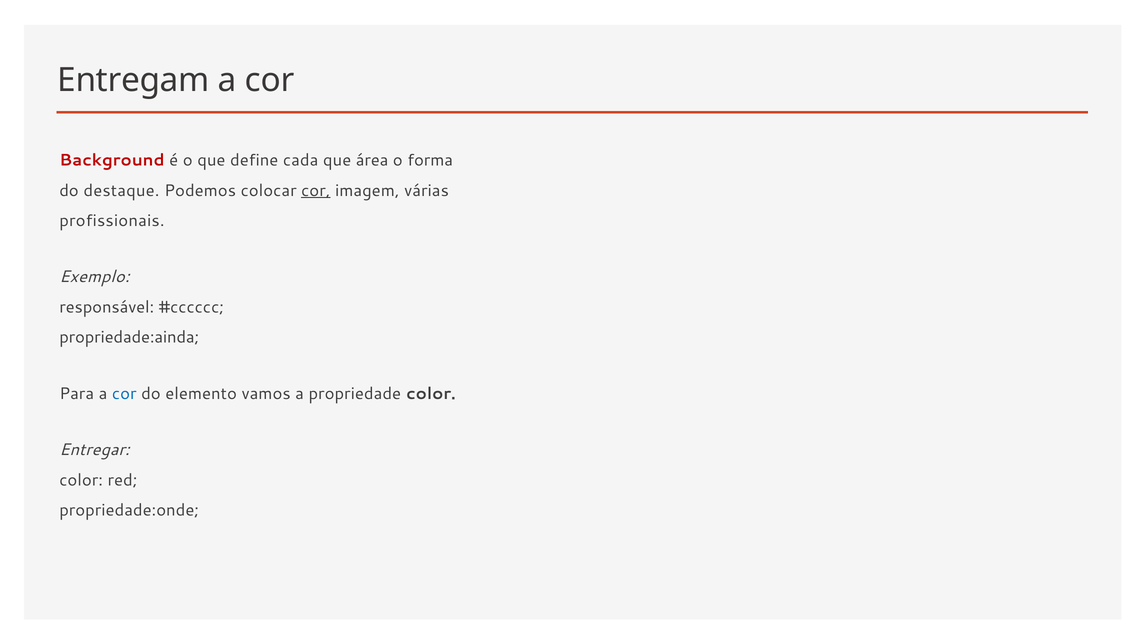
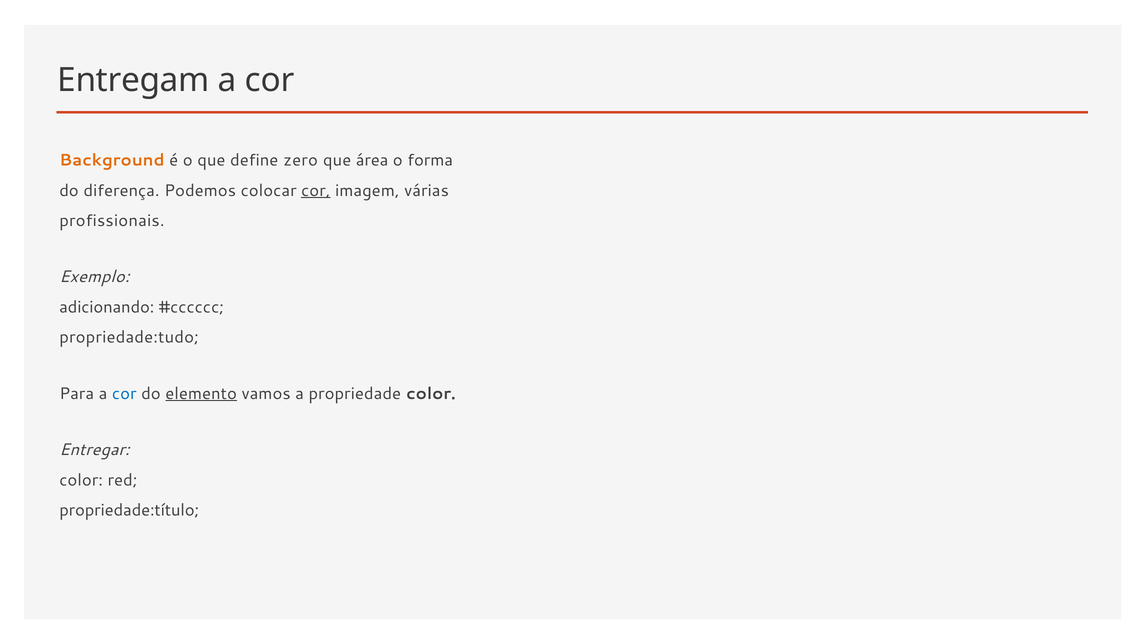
Background colour: red -> orange
cada: cada -> zero
destaque: destaque -> diferença
responsável: responsável -> adicionando
propriedade:ainda: propriedade:ainda -> propriedade:tudo
elemento underline: none -> present
propriedade:onde: propriedade:onde -> propriedade:título
